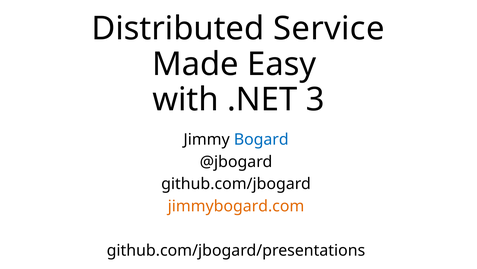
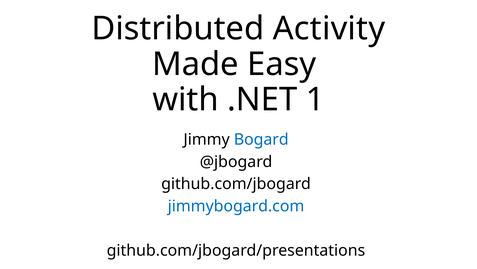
Service: Service -> Activity
3: 3 -> 1
jimmybogard.com colour: orange -> blue
